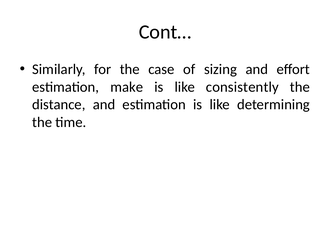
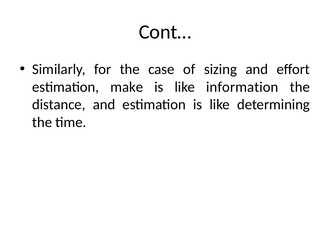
consistently: consistently -> information
